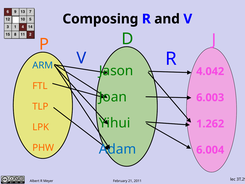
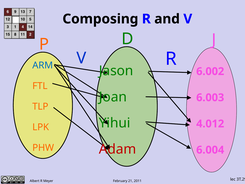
4.042: 4.042 -> 6.002
1.262: 1.262 -> 4.012
Adam colour: blue -> red
